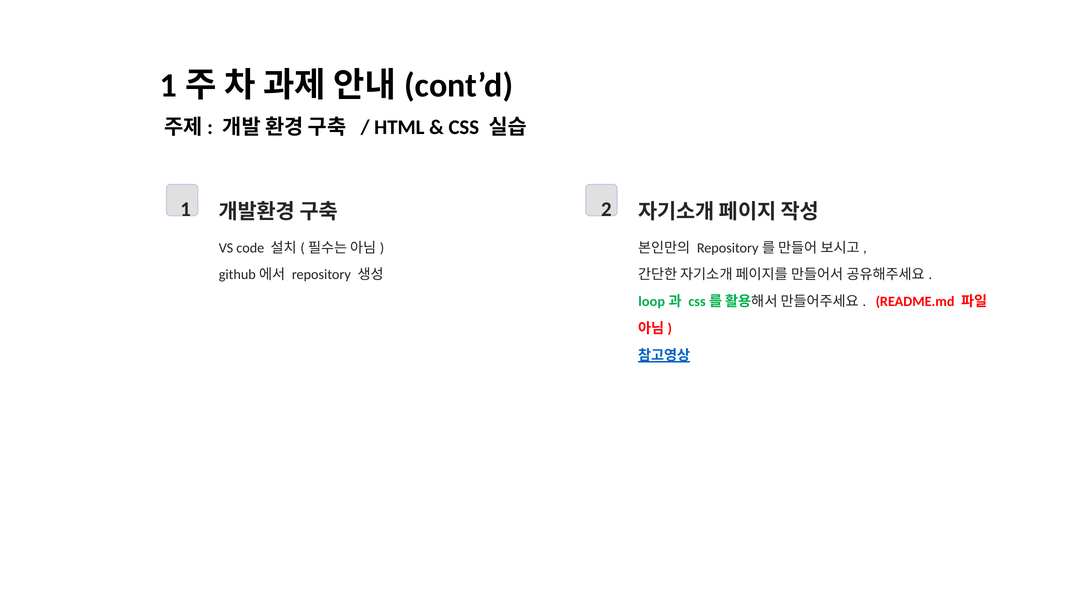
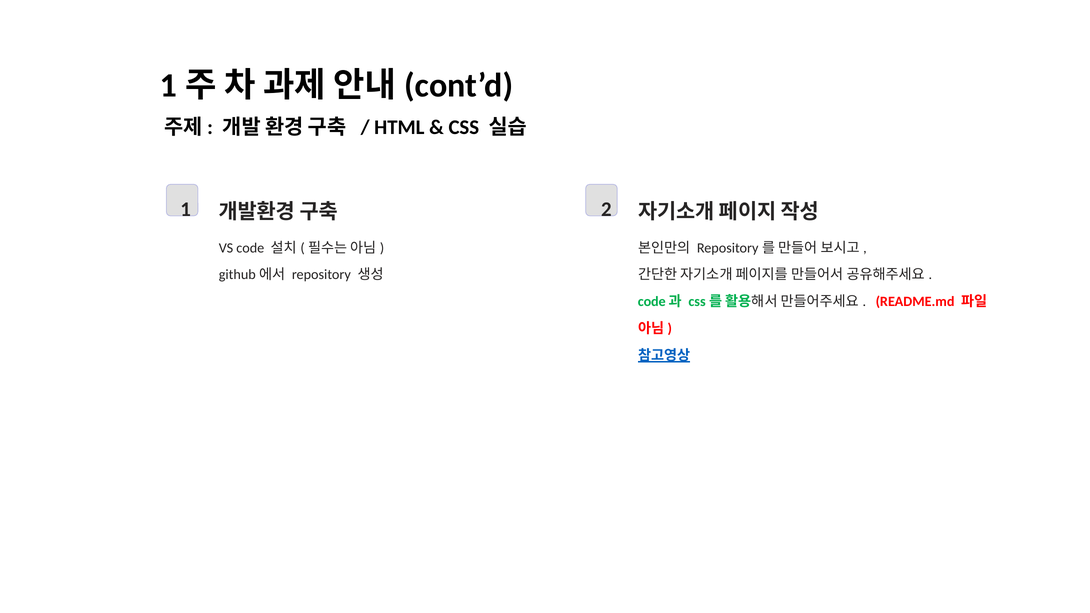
loop at (652, 302): loop -> code
